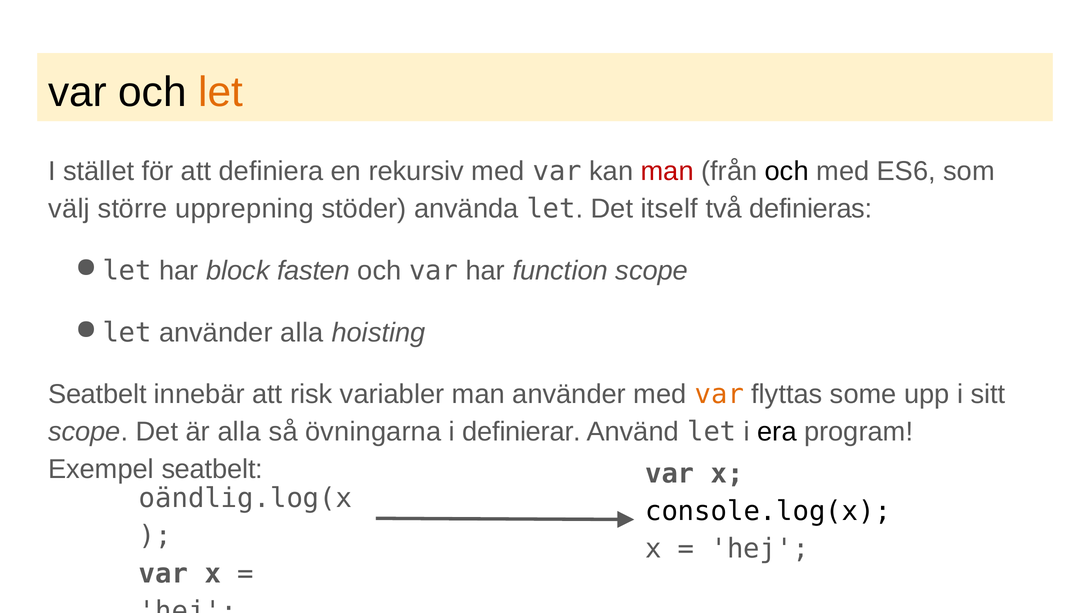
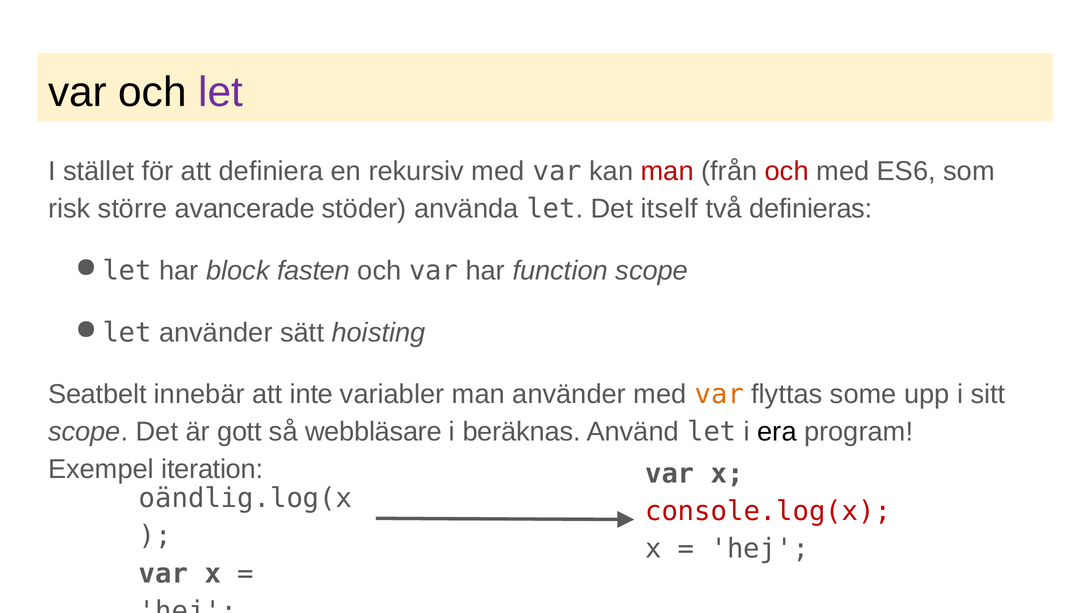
let at (221, 92) colour: orange -> purple
och at (787, 171) colour: black -> red
välj: välj -> risk
upprepning: upprepning -> avancerade
använder alla: alla -> sätt
risk: risk -> inte
är alla: alla -> gott
övningarna: övningarna -> webbläsare
definierar: definierar -> beräknas
Exempel seatbelt: seatbelt -> iteration
console.log(x colour: black -> red
